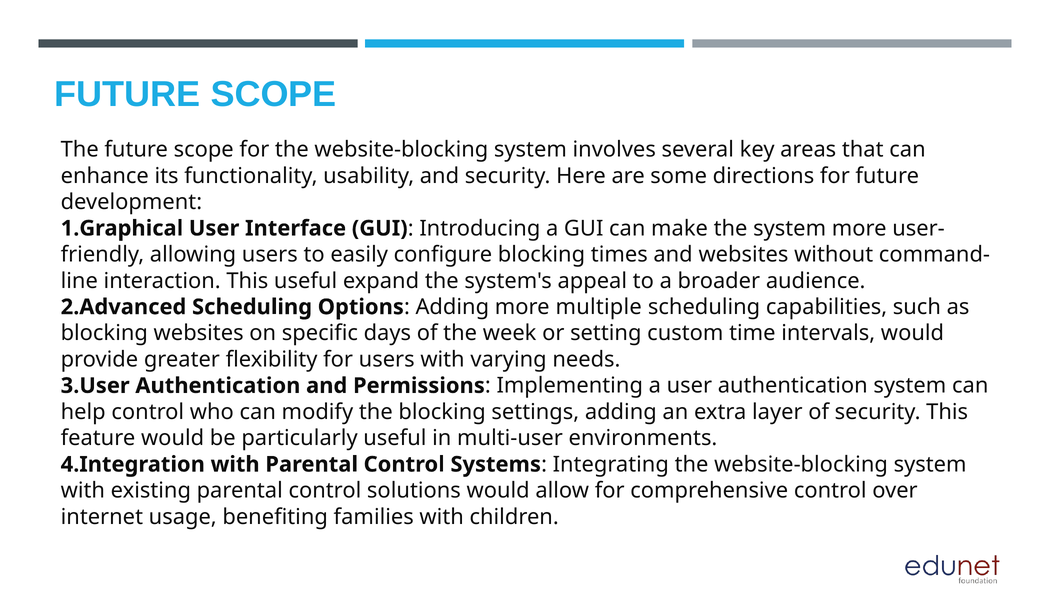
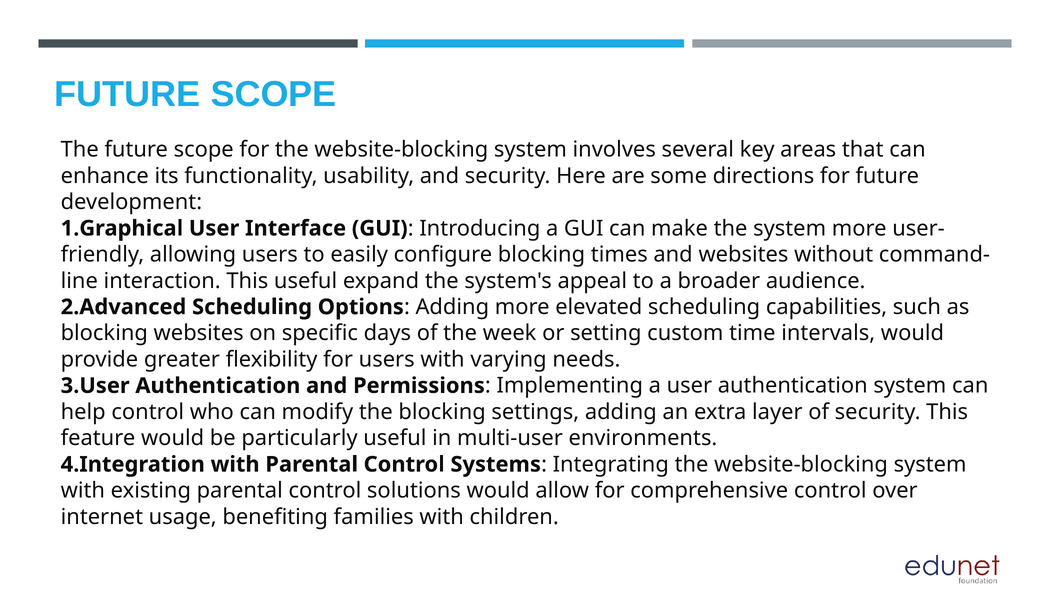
multiple: multiple -> elevated
